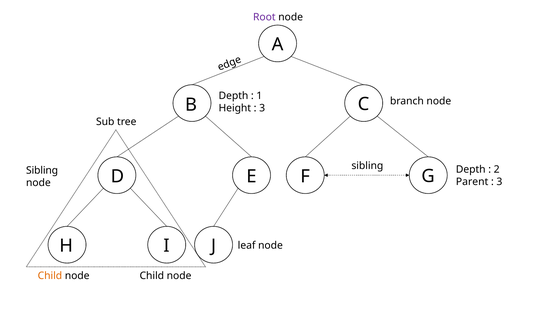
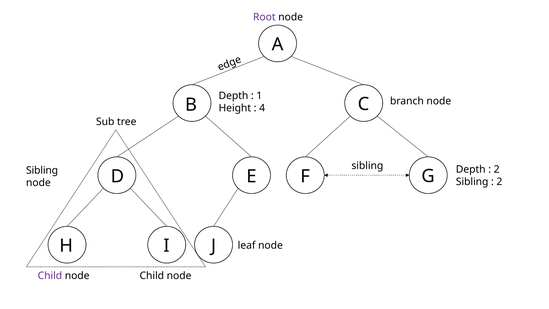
3 at (262, 108): 3 -> 4
Parent at (472, 182): Parent -> Sibling
3 at (499, 182): 3 -> 2
Child at (50, 276) colour: orange -> purple
